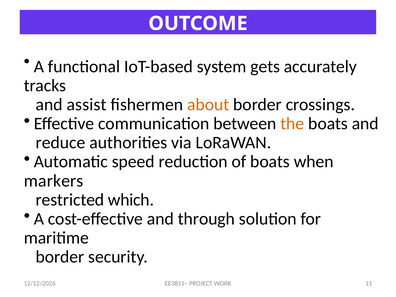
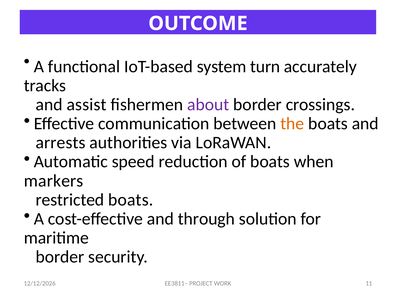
gets: gets -> turn
about colour: orange -> purple
reduce: reduce -> arrests
restricted which: which -> boats
